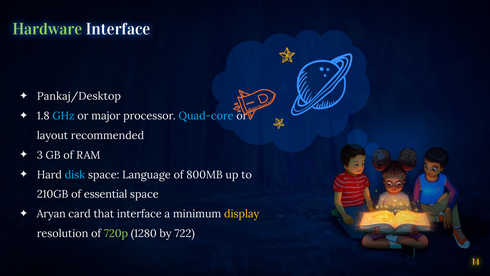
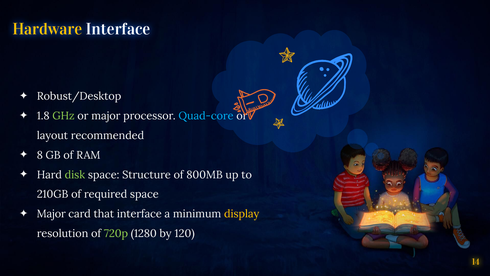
Hardware colour: light green -> yellow
Pankaj/Desktop: Pankaj/Desktop -> Robust/Desktop
GHz colour: light blue -> light green
3: 3 -> 8
disk colour: light blue -> light green
Language: Language -> Structure
essential: essential -> required
Aryan at (51, 214): Aryan -> Major
722: 722 -> 120
